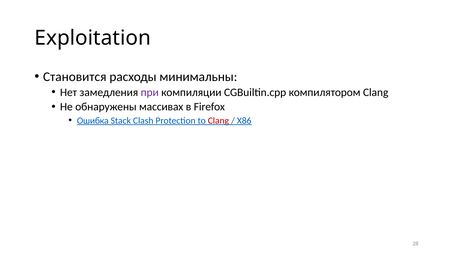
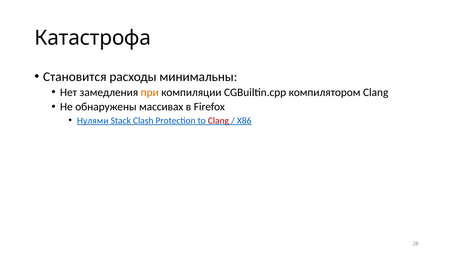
Exploitation: Exploitation -> Катастрофа
при colour: purple -> orange
Ошибка: Ошибка -> Нулями
